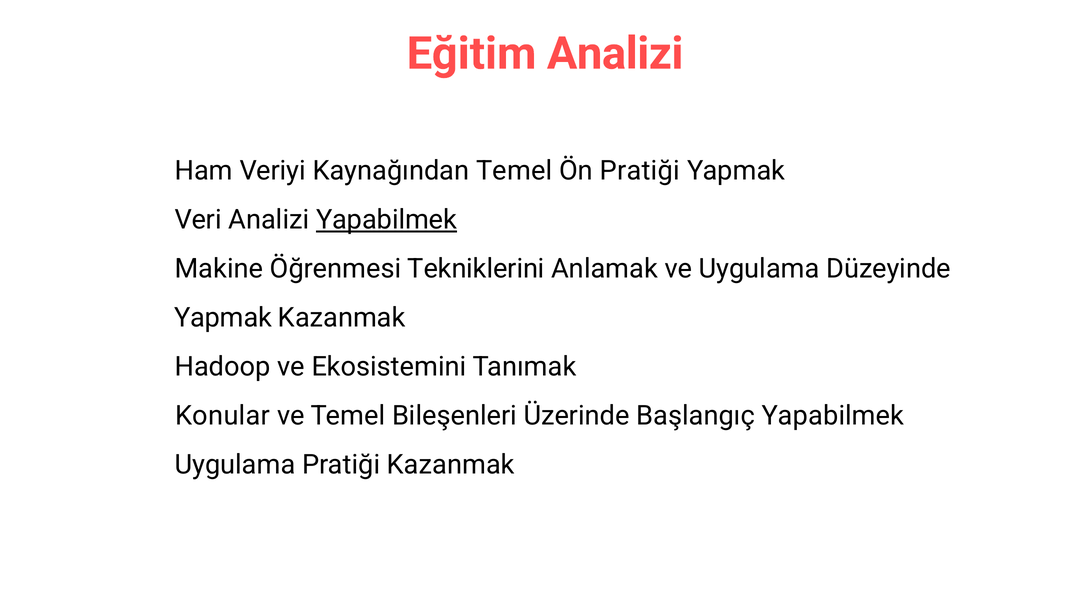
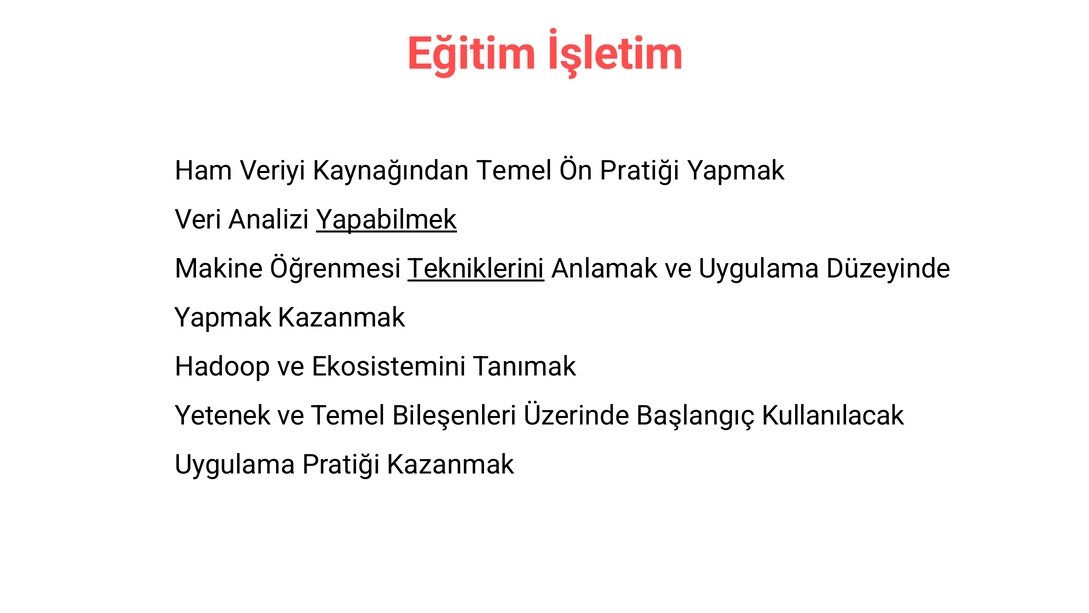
Eğitim Analizi: Analizi -> İşletim
Tekniklerini underline: none -> present
Konular: Konular -> Yetenek
Başlangıç Yapabilmek: Yapabilmek -> Kullanılacak
